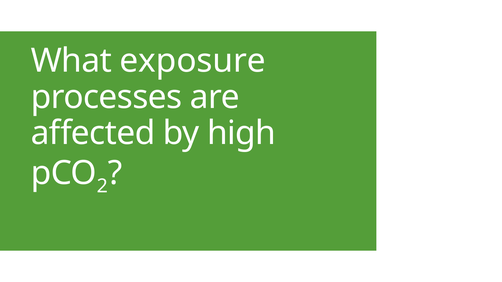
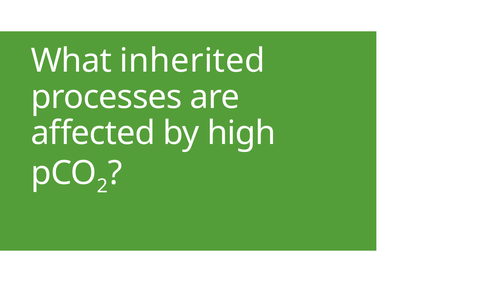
exposure: exposure -> inherited
